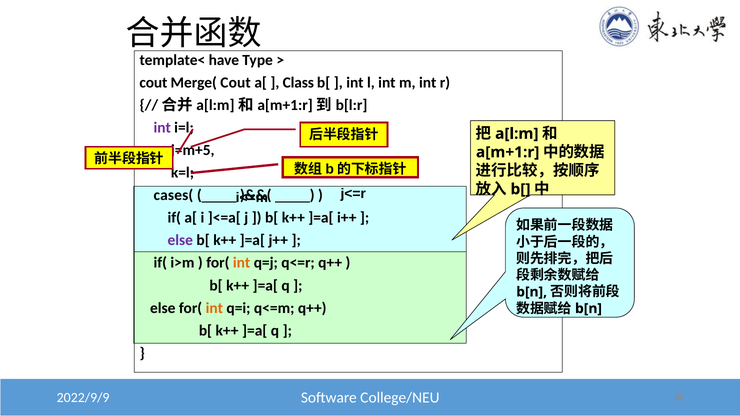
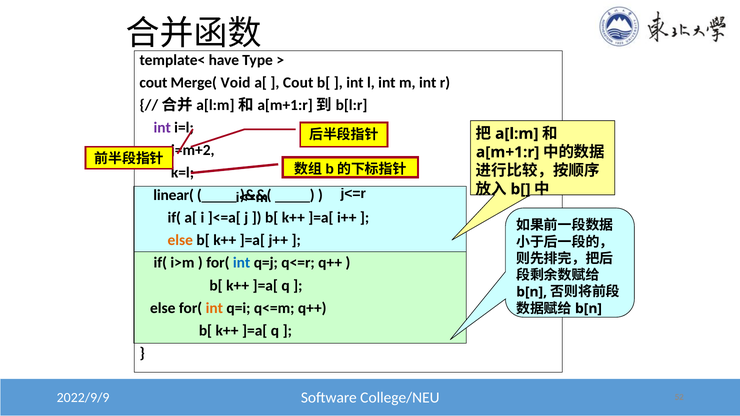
Merge( Cout: Cout -> Void
Class at (298, 83): Class -> Cout
j=m+5: j=m+5 -> j=m+2
cases(: cases( -> linear(
else at (180, 241) colour: purple -> orange
int at (242, 263) colour: orange -> blue
